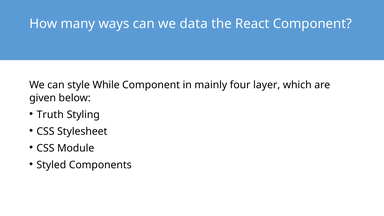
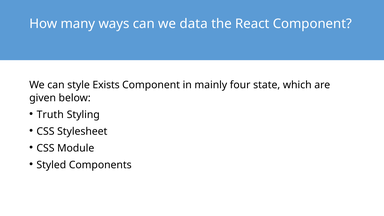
While: While -> Exists
layer: layer -> state
